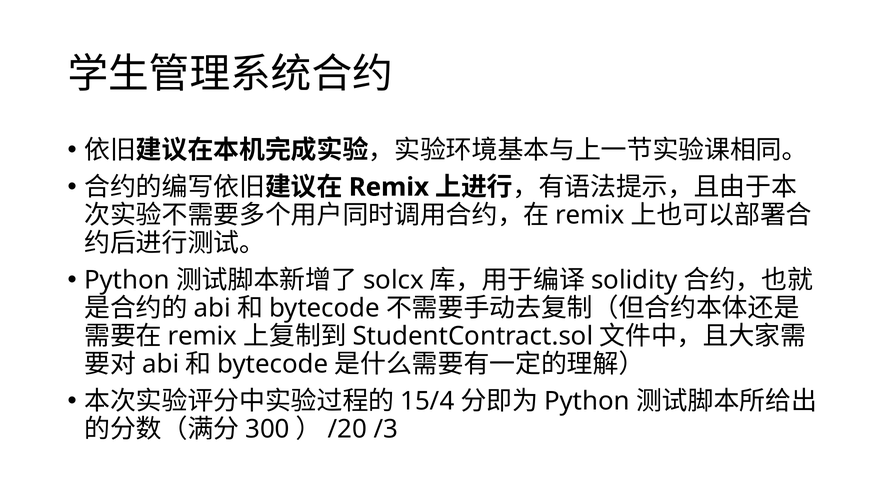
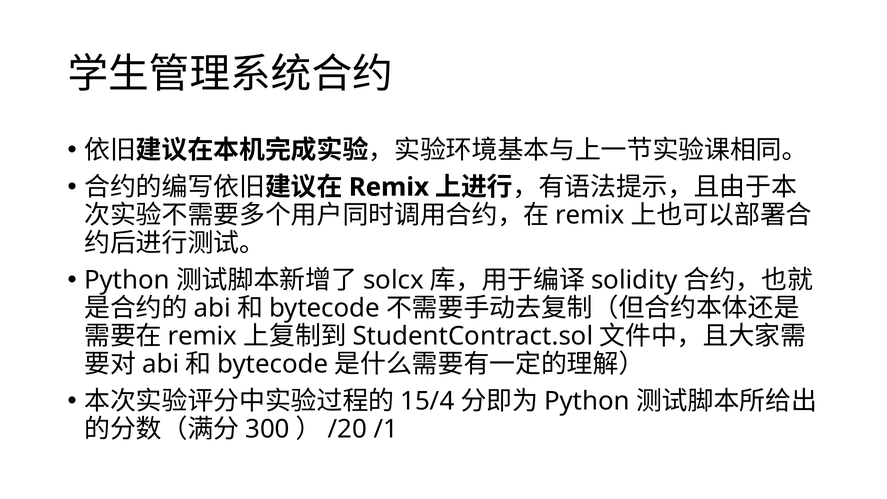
/3: /3 -> /1
